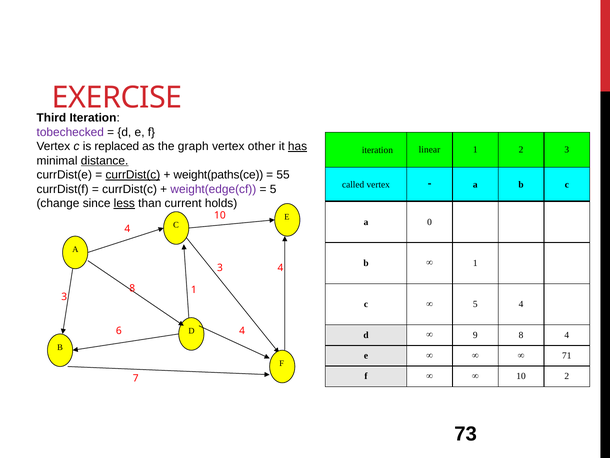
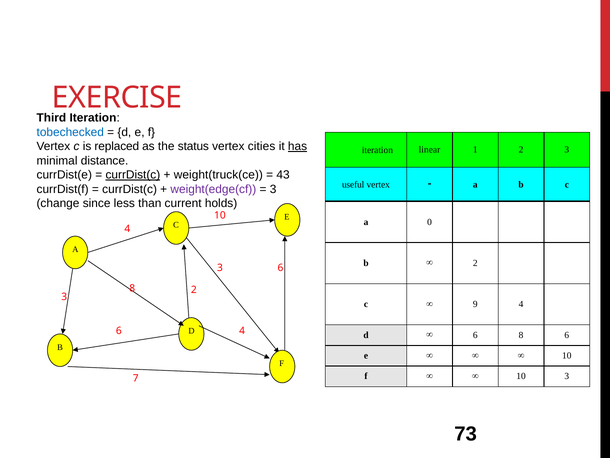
tobechecked colour: purple -> blue
graph: graph -> status
other: other -> cities
distance underline: present -> none
weight(paths(ce: weight(paths(ce -> weight(truck(ce
55: 55 -> 43
called: called -> useful
5 at (273, 189): 5 -> 3
less underline: present -> none
1 at (475, 263): 1 -> 2
4 at (280, 268): 4 -> 6
8 1: 1 -> 2
5 at (475, 304): 5 -> 9
9 at (475, 335): 9 -> 6
8 4: 4 -> 6
71 at (567, 355): 71 -> 10
10 2: 2 -> 3
